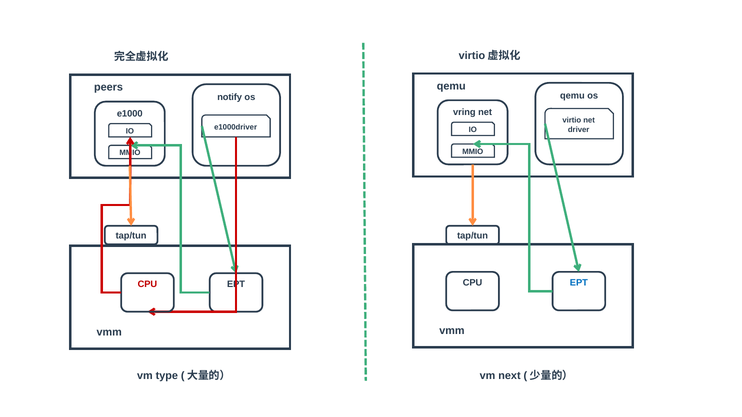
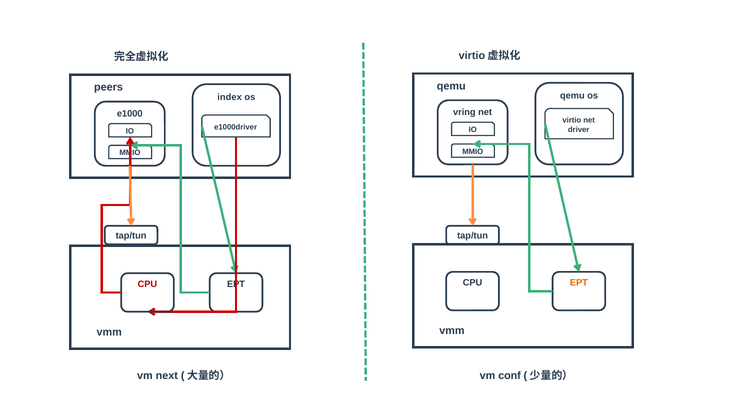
notify: notify -> index
EPT at (579, 283) colour: blue -> orange
type: type -> next
next: next -> conf
